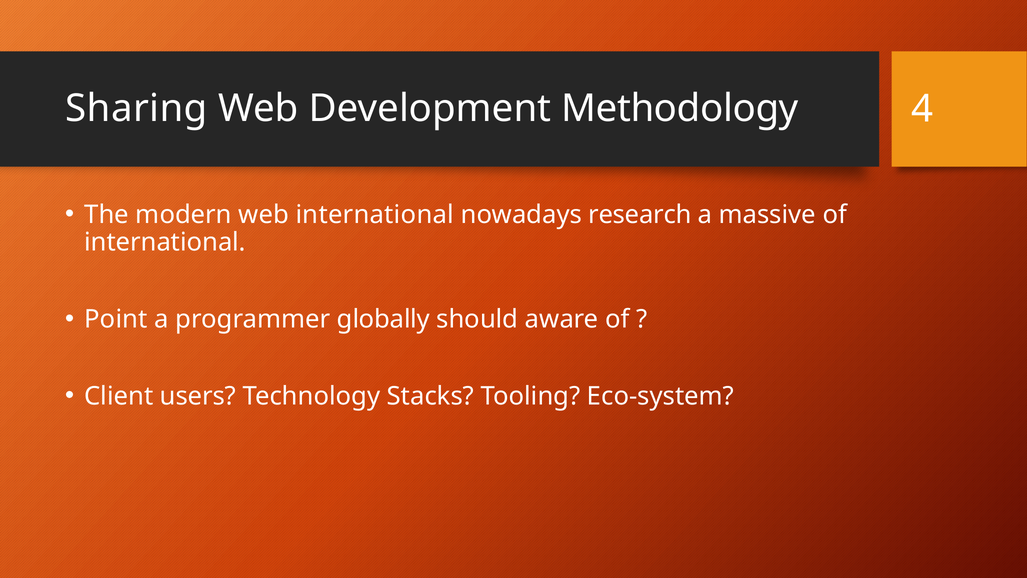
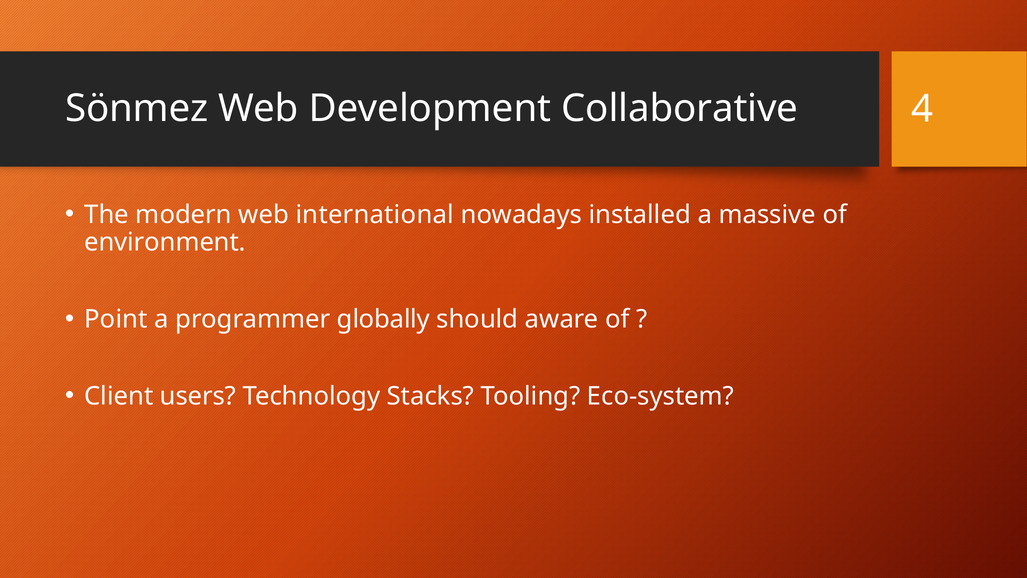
Sharing: Sharing -> Sönmez
Methodology: Methodology -> Collaborative
research: research -> installed
international at (165, 242): international -> environment
